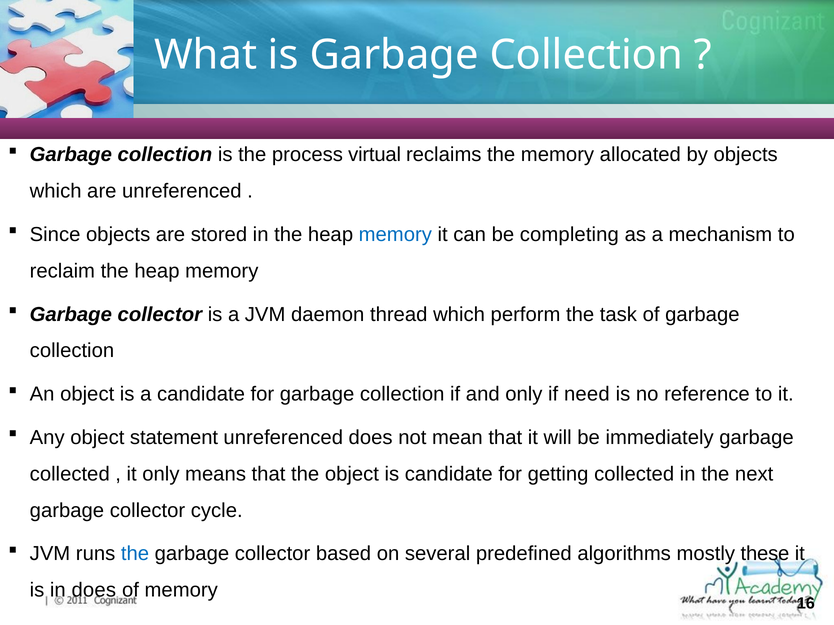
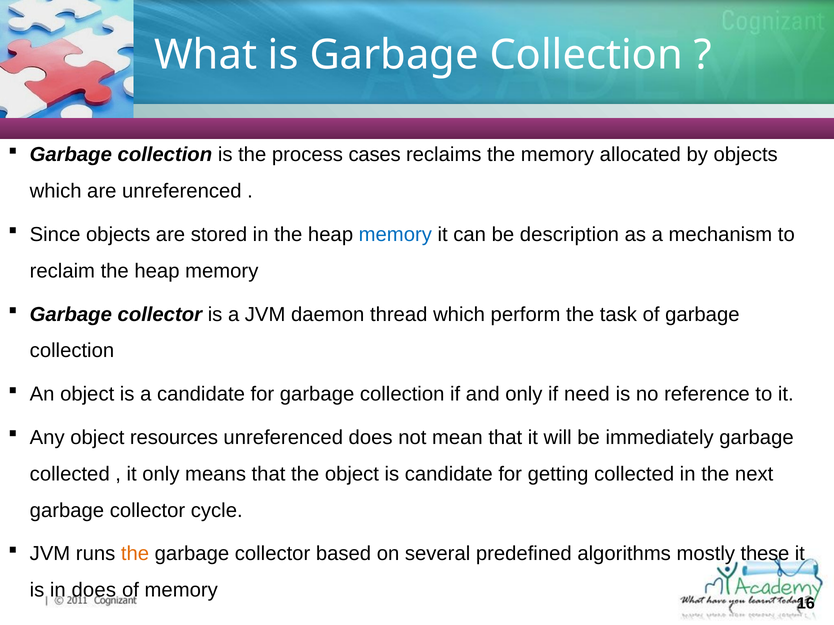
virtual: virtual -> cases
completing: completing -> description
statement: statement -> resources
the at (135, 554) colour: blue -> orange
